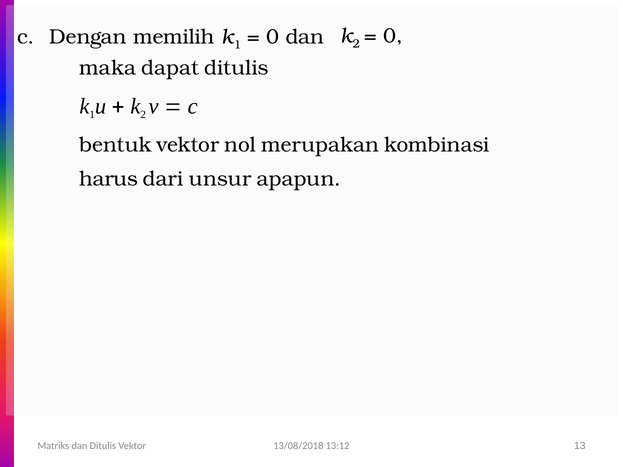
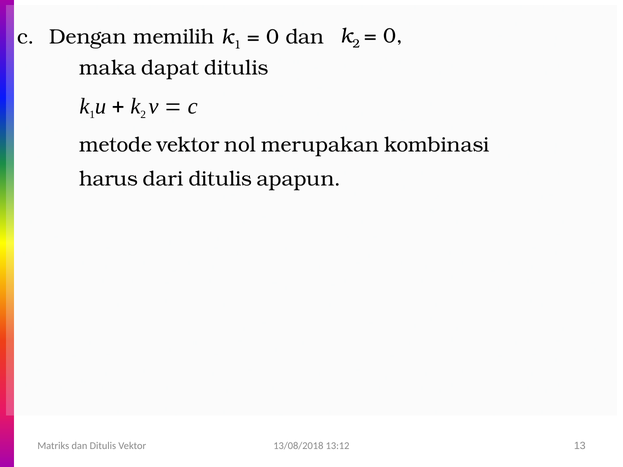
bentuk: bentuk -> metode
dari unsur: unsur -> ditulis
